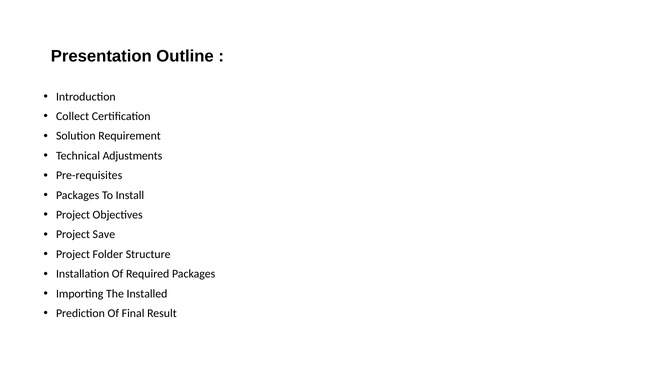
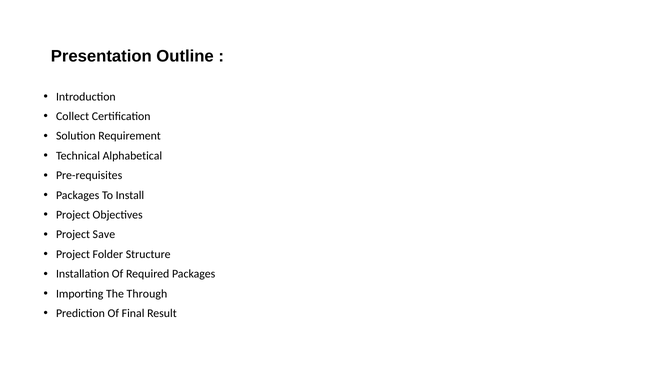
Adjustments: Adjustments -> Alphabetical
Installed: Installed -> Through
